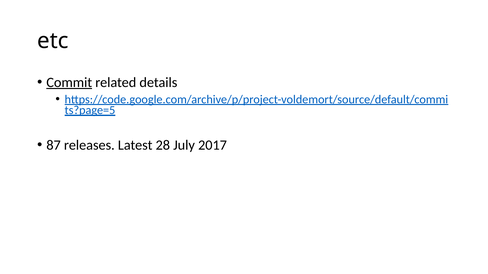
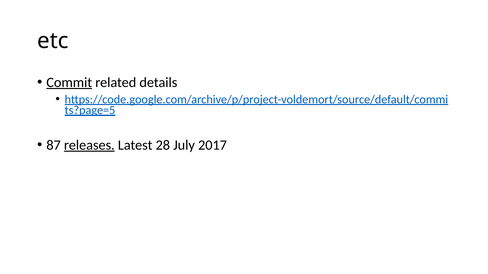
releases underline: none -> present
